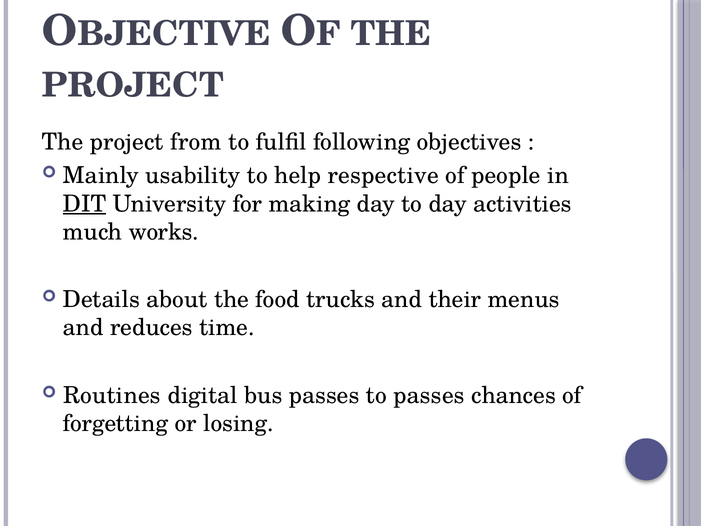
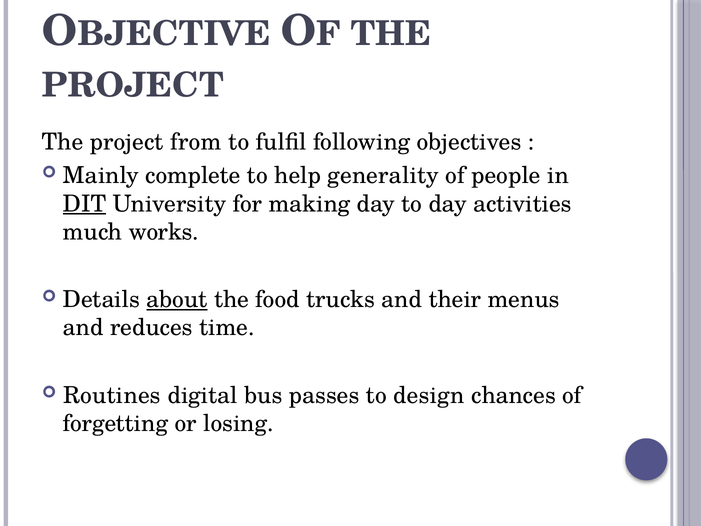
usability: usability -> complete
respective: respective -> generality
about underline: none -> present
to passes: passes -> design
